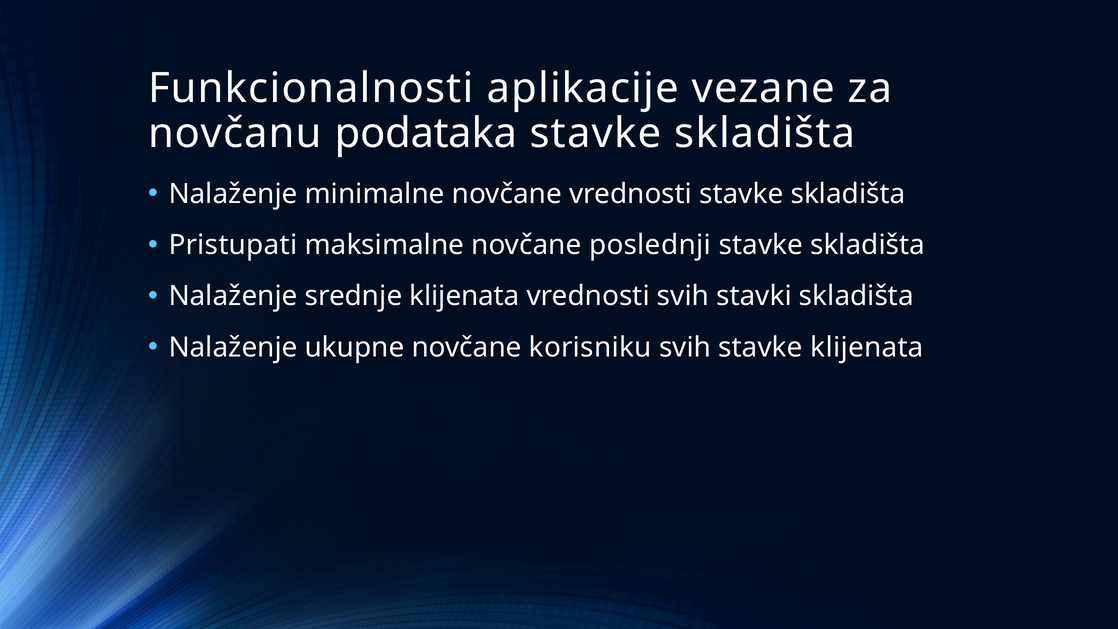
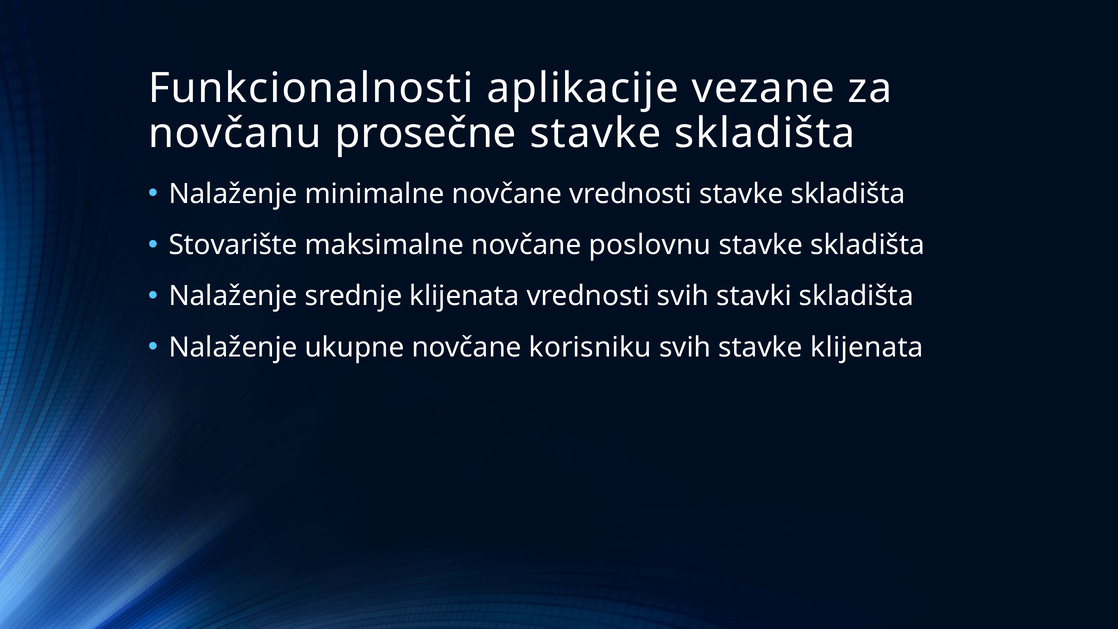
podataka: podataka -> prosečne
Pristupati: Pristupati -> Stovarište
poslednji: poslednji -> poslovnu
